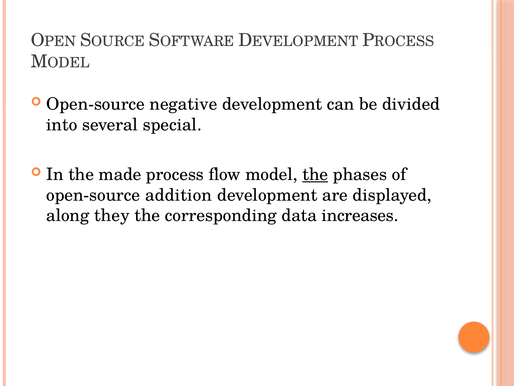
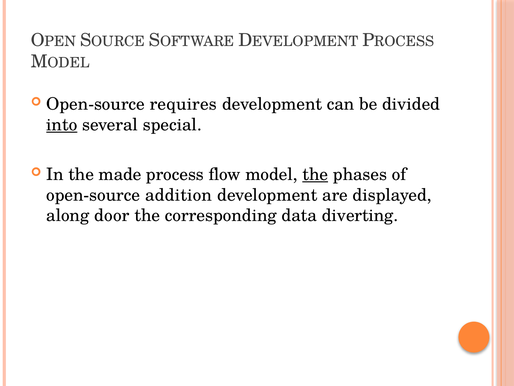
negative: negative -> requires
into underline: none -> present
they: they -> door
increases: increases -> diverting
